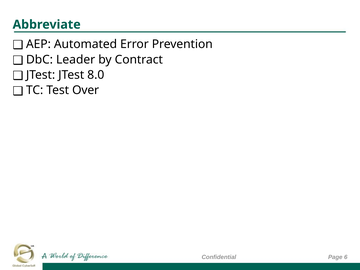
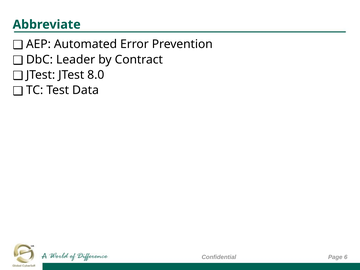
Over: Over -> Data
